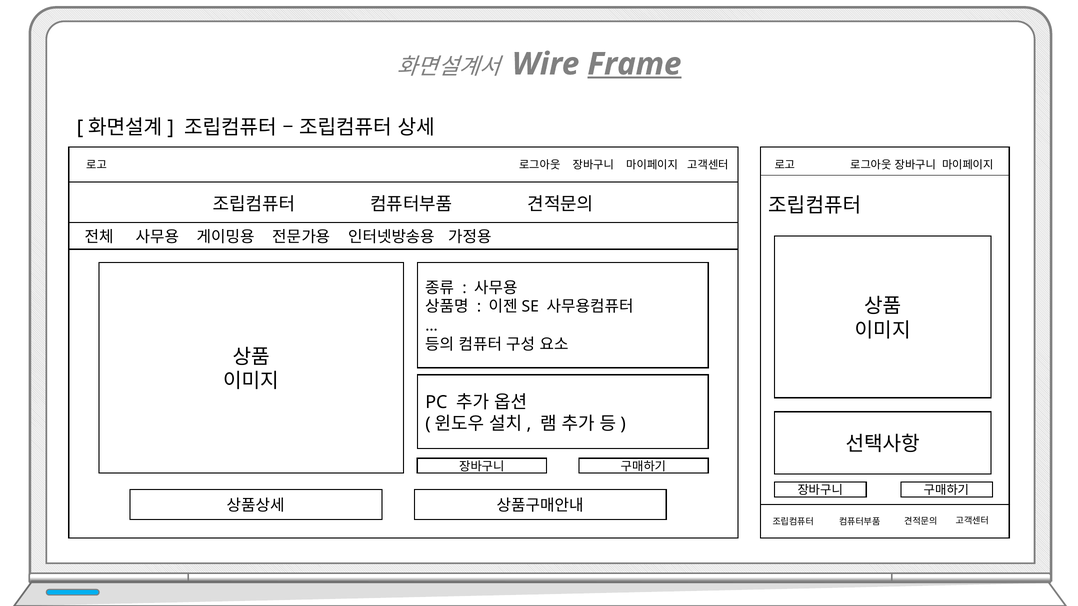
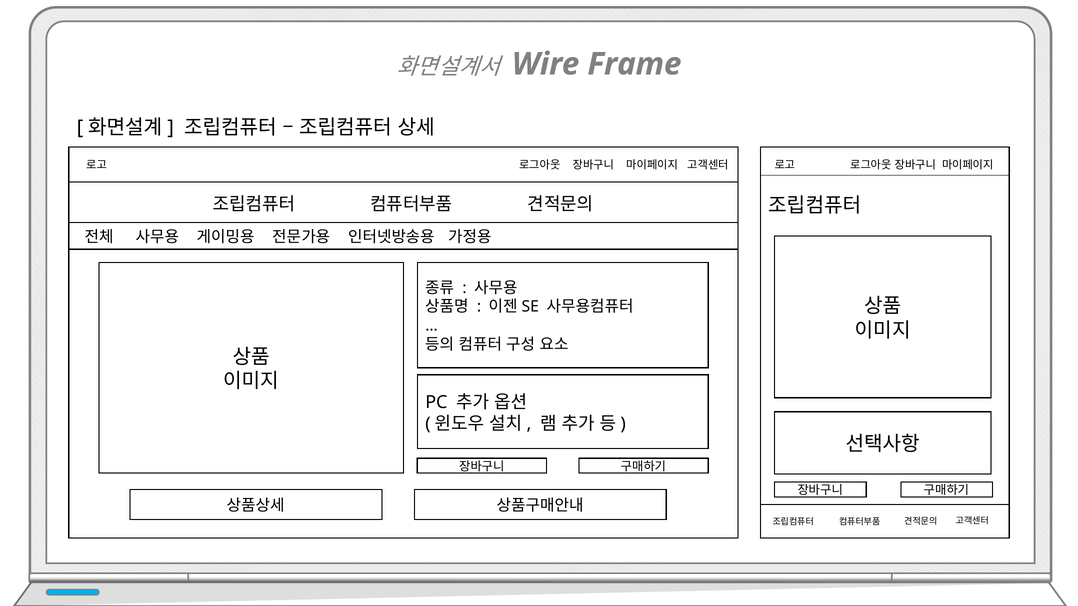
Frame underline: present -> none
